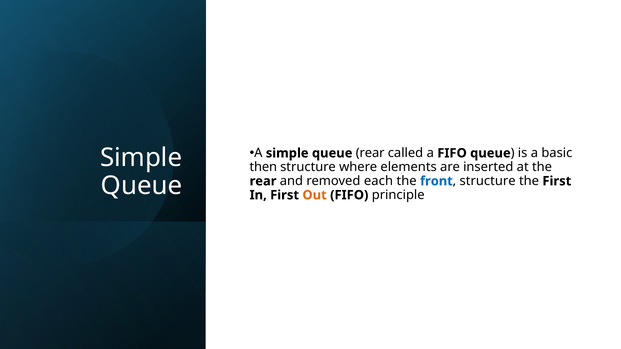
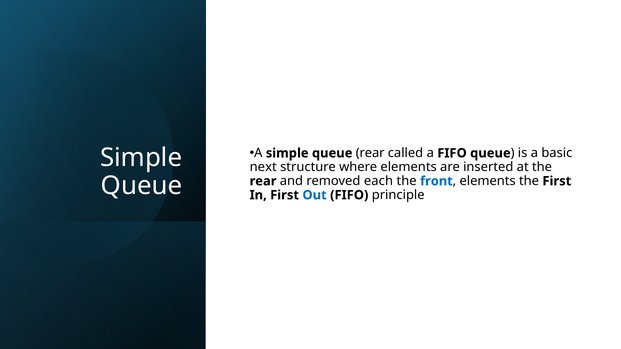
then: then -> next
structure at (488, 181): structure -> elements
Out colour: orange -> blue
